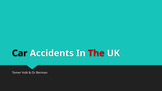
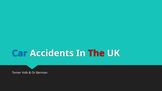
Car colour: black -> blue
